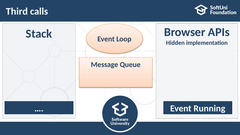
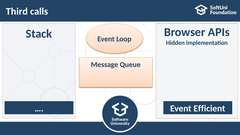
Running: Running -> Efficient
